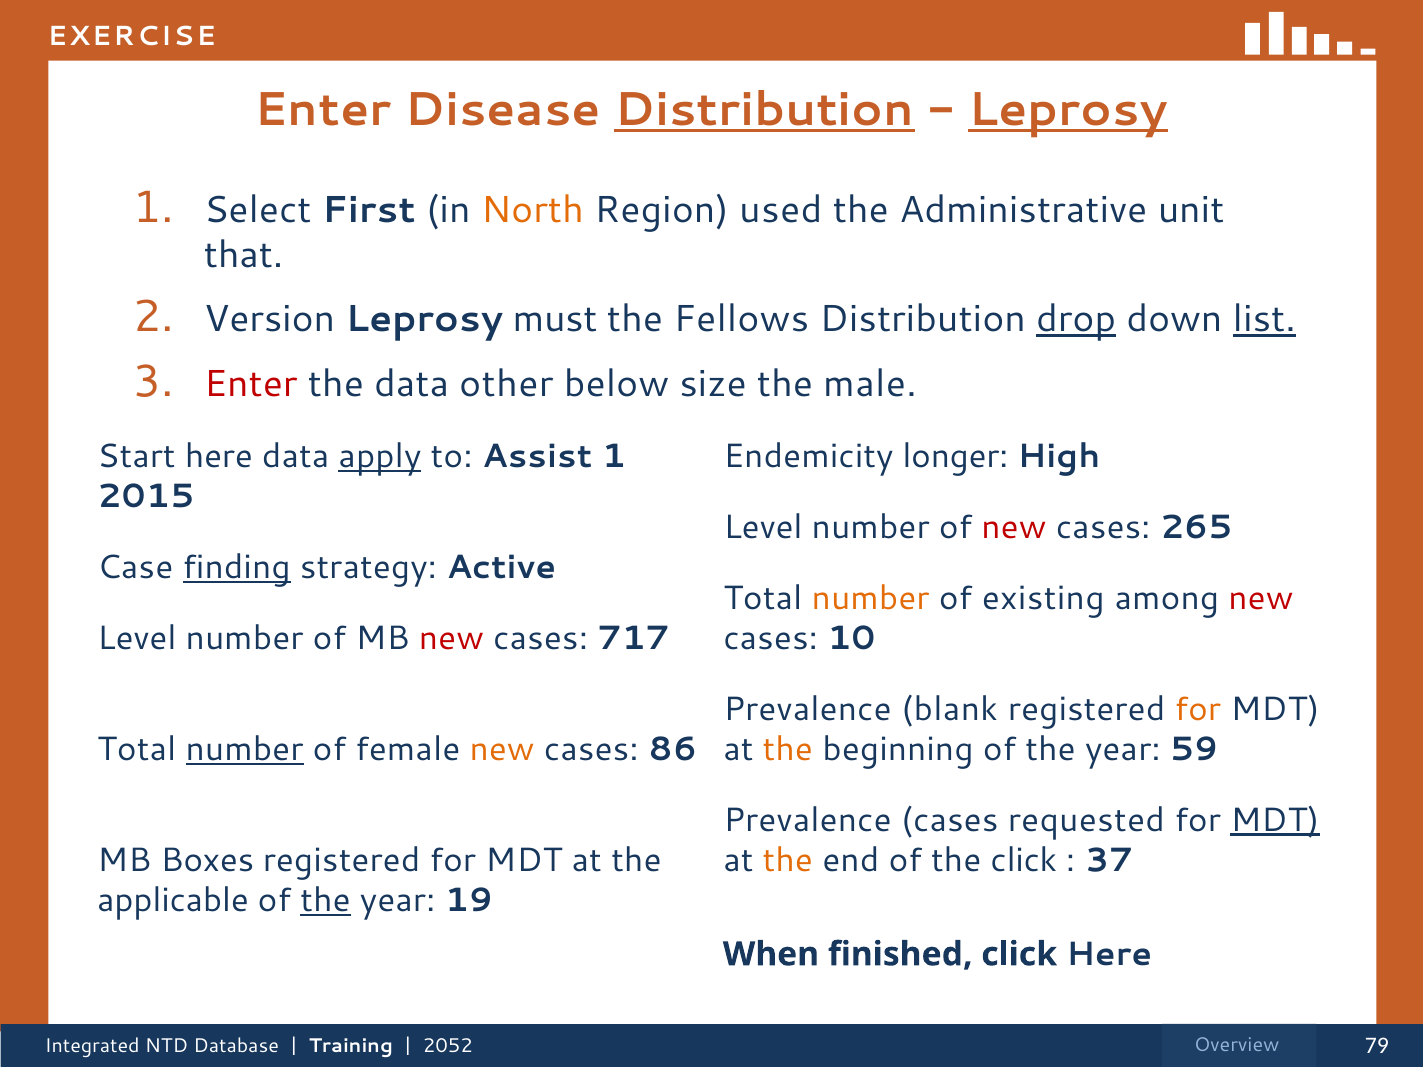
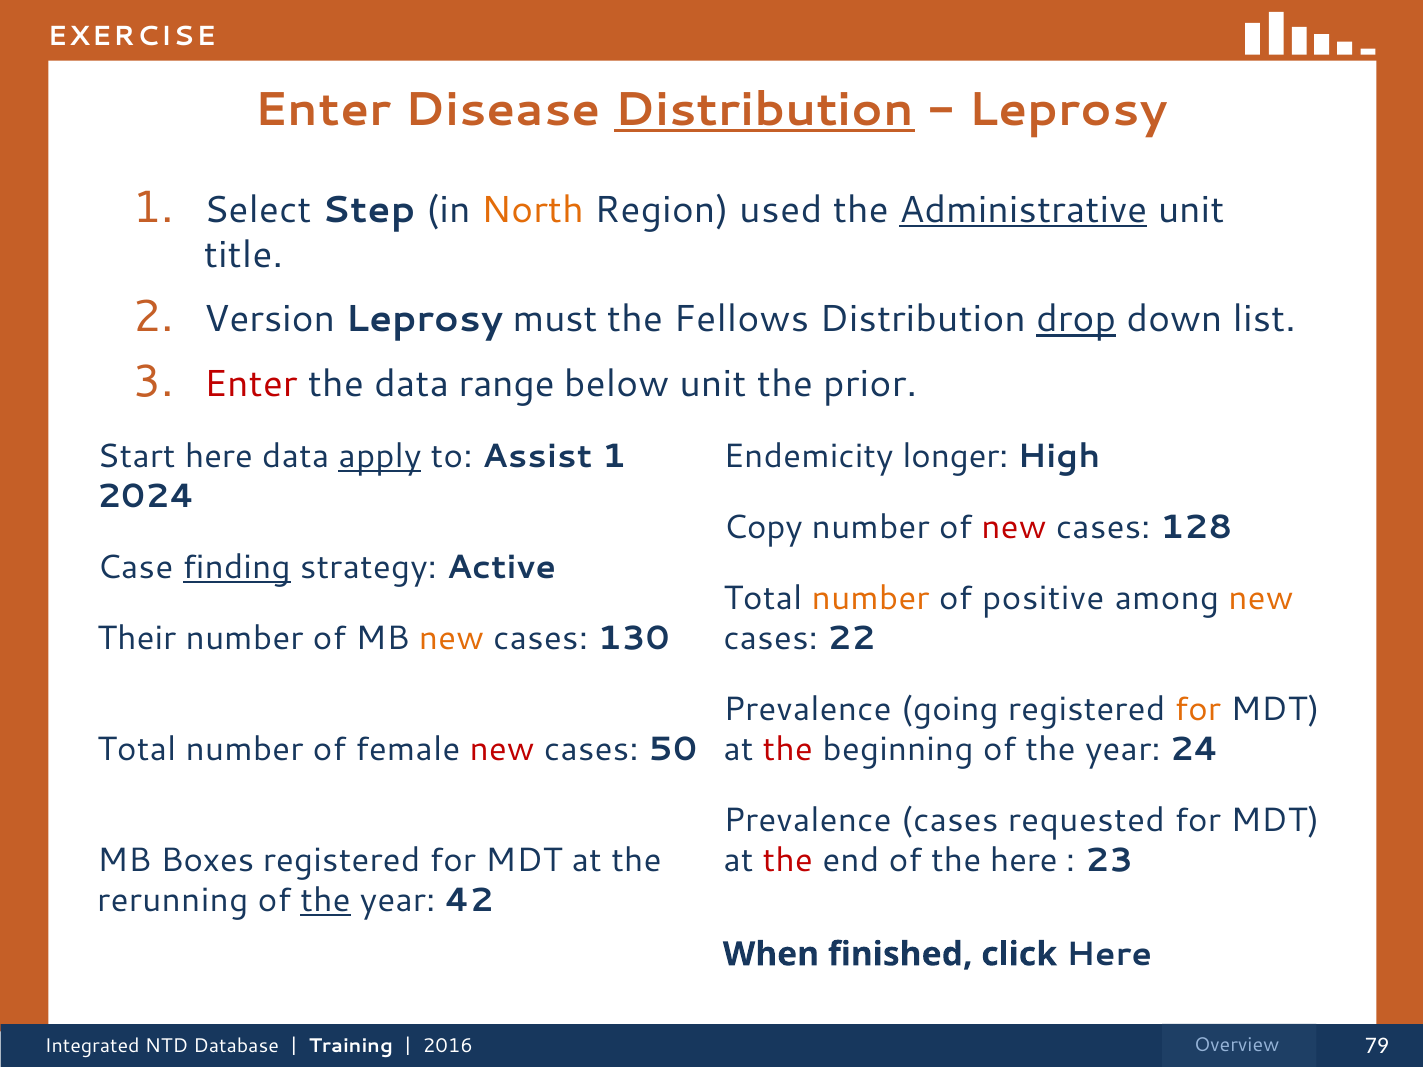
Leprosy at (1068, 110) underline: present -> none
First: First -> Step
Administrative underline: none -> present
that: that -> title
list underline: present -> none
other: other -> range
below size: size -> unit
male: male -> prior
2015: 2015 -> 2024
Level at (763, 527): Level -> Copy
265: 265 -> 128
existing: existing -> positive
new at (1261, 598) colour: red -> orange
Level at (137, 638): Level -> Their
new at (451, 638) colour: red -> orange
717: 717 -> 130
10: 10 -> 22
blank: blank -> going
number at (245, 749) underline: present -> none
new at (502, 749) colour: orange -> red
86: 86 -> 50
the at (788, 749) colour: orange -> red
59: 59 -> 24
MDT at (1275, 820) underline: present -> none
the at (788, 861) colour: orange -> red
the click: click -> here
37: 37 -> 23
applicable: applicable -> rerunning
19: 19 -> 42
2052: 2052 -> 2016
